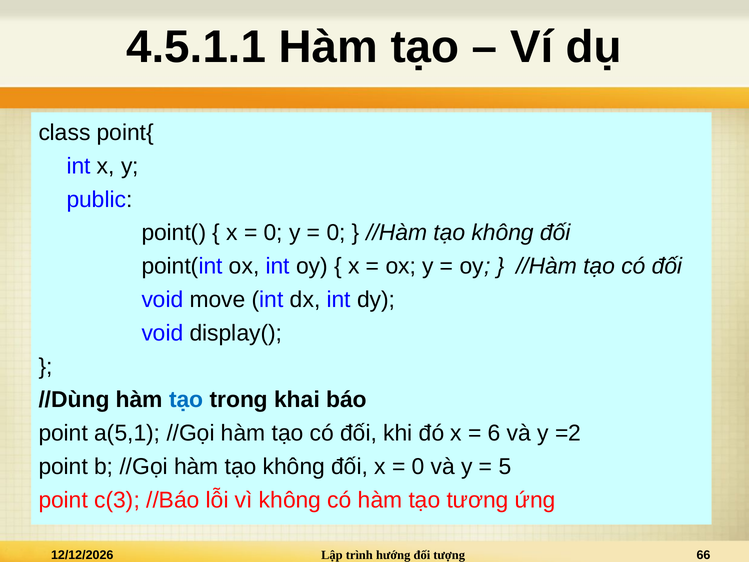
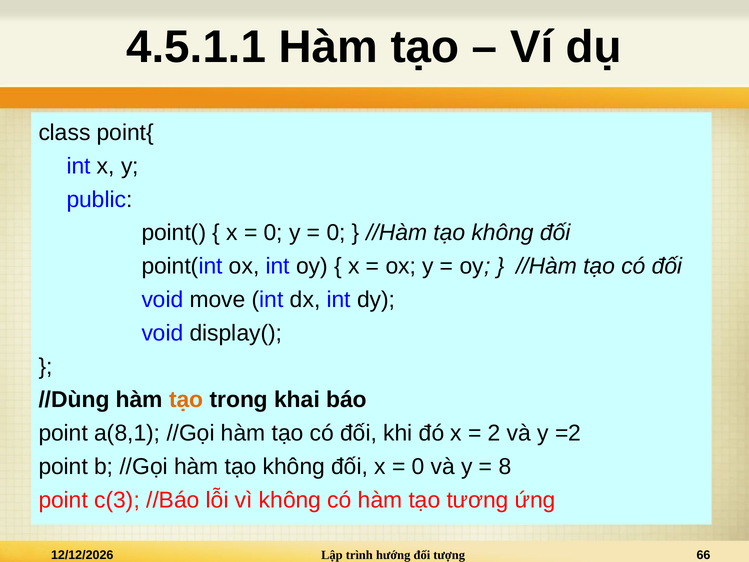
tạo at (186, 400) colour: blue -> orange
a(5,1: a(5,1 -> a(8,1
6: 6 -> 2
5: 5 -> 8
